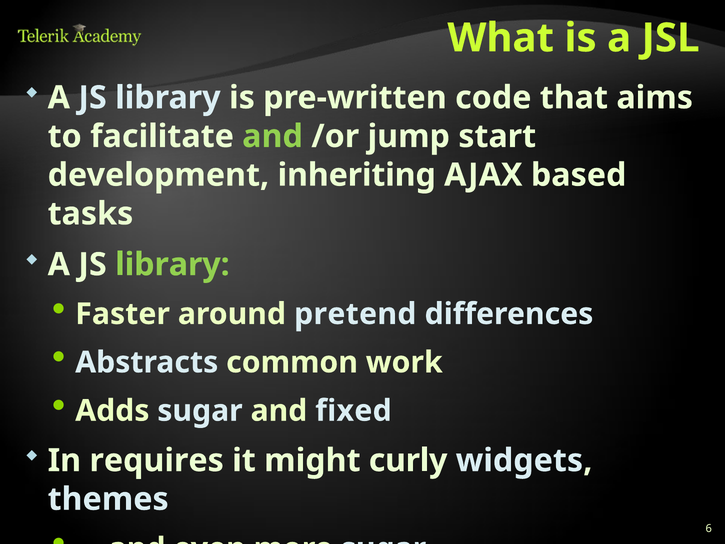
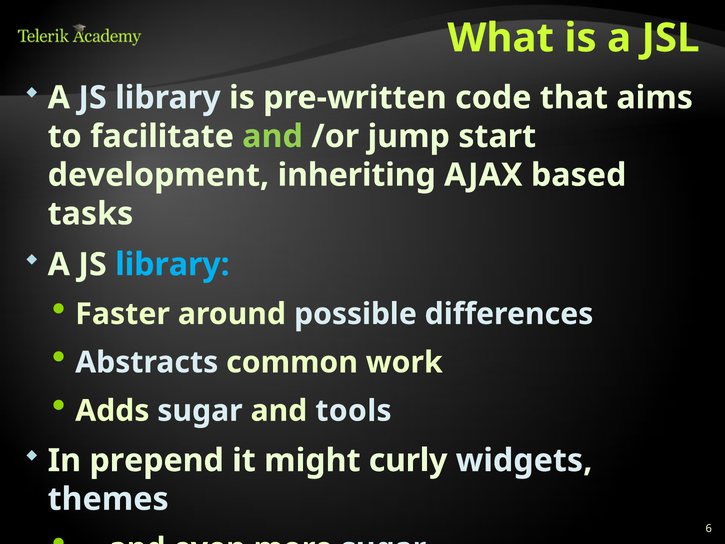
library at (172, 264) colour: light green -> light blue
pretend: pretend -> possible
fixed: fixed -> tools
requires: requires -> prepend
